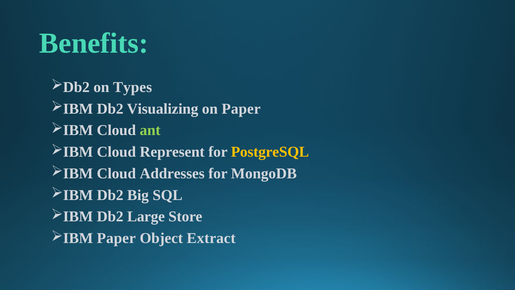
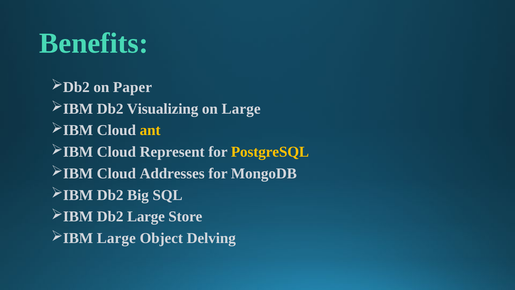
Types: Types -> Paper
on Paper: Paper -> Large
ant colour: light green -> yellow
Paper at (116, 238): Paper -> Large
Extract: Extract -> Delving
